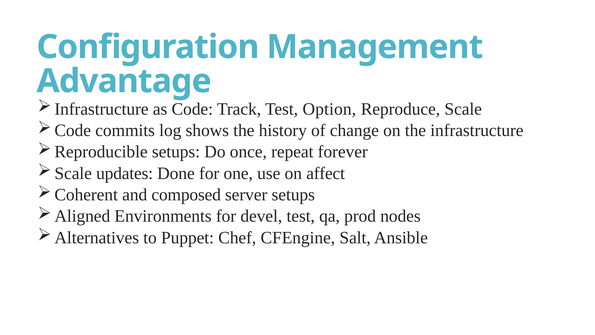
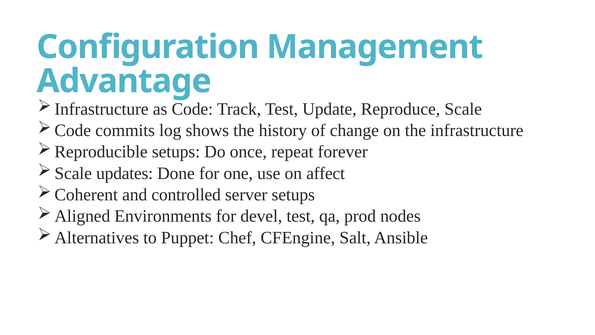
Option: Option -> Update
composed: composed -> controlled
